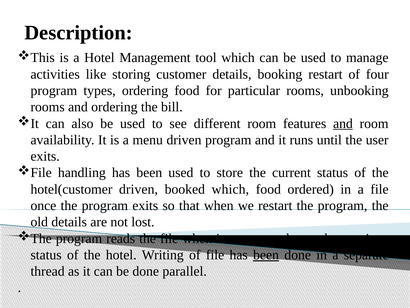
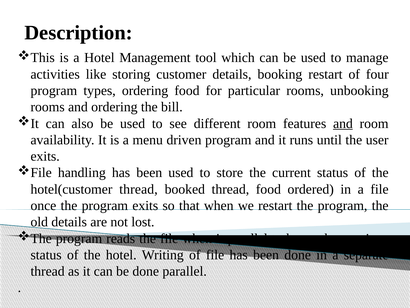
hotel(customer driven: driven -> thread
booked which: which -> thread
it current: current -> parallel
been at (266, 255) underline: present -> none
